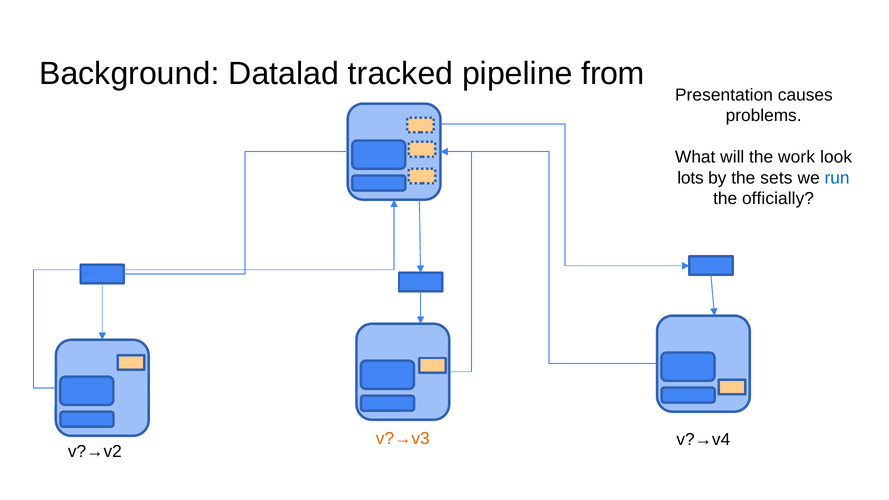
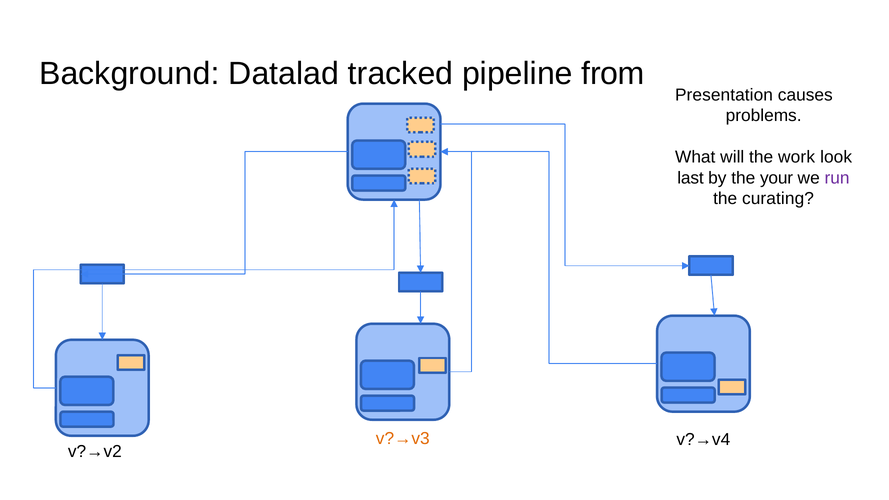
lots: lots -> last
sets: sets -> your
run colour: blue -> purple
officially: officially -> curating
